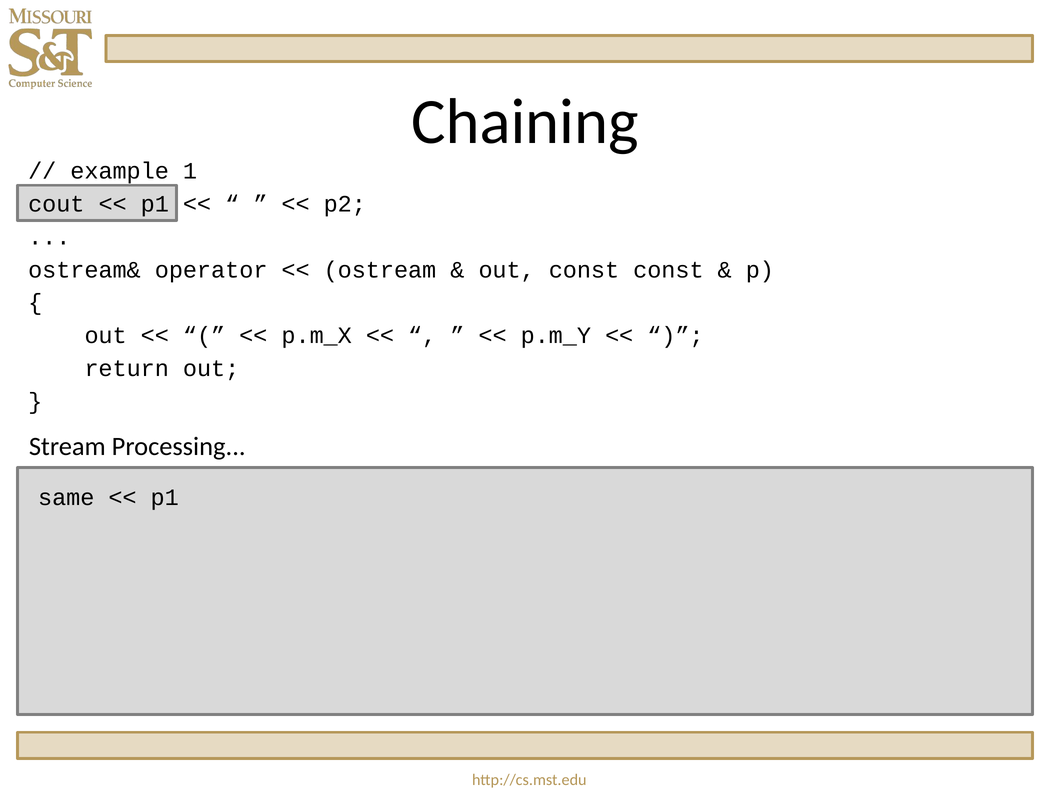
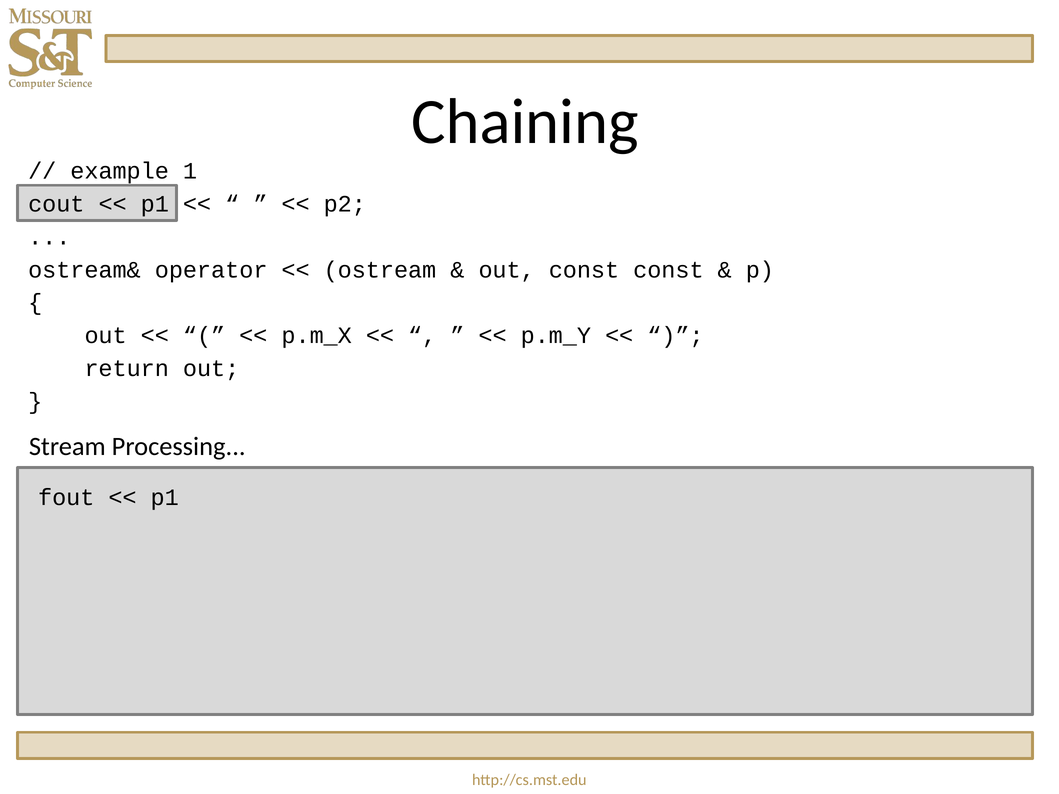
same: same -> fout
